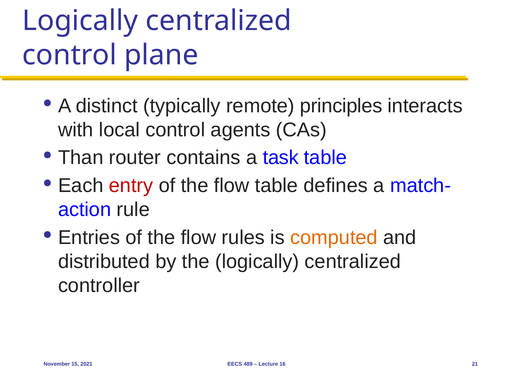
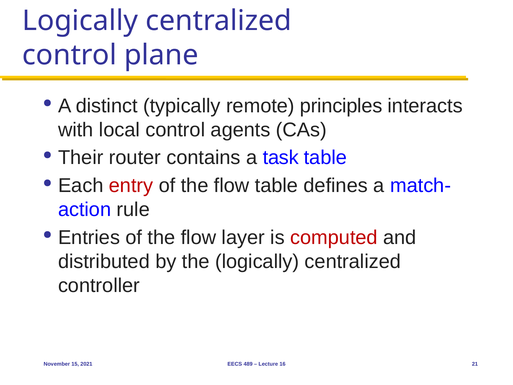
Than: Than -> Their
rules: rules -> layer
computed colour: orange -> red
